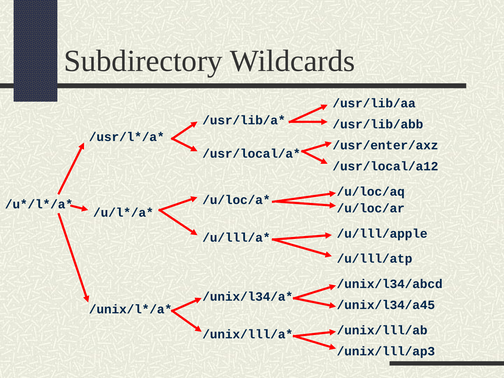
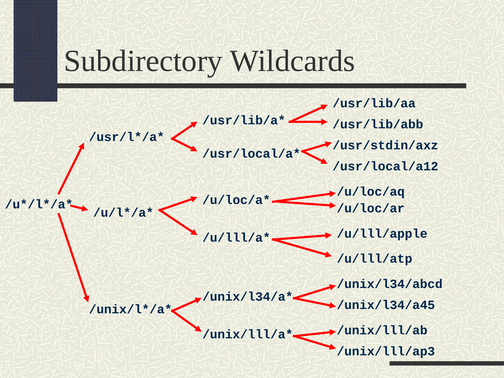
/usr/enter/axz: /usr/enter/axz -> /usr/stdin/axz
